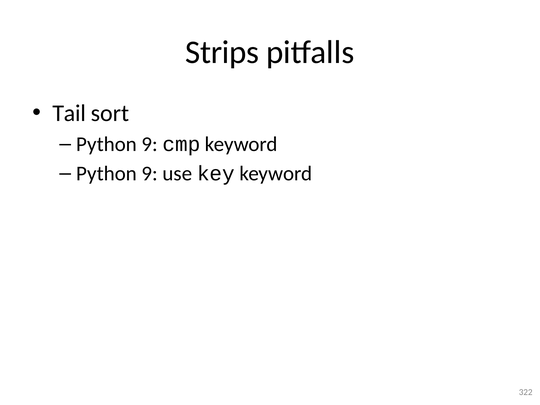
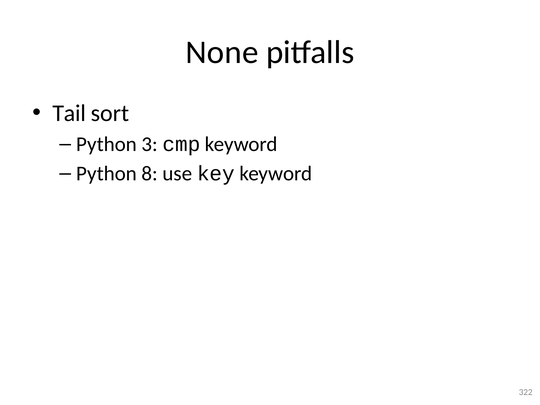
Strips: Strips -> None
9 at (150, 144): 9 -> 3
9 at (150, 174): 9 -> 8
